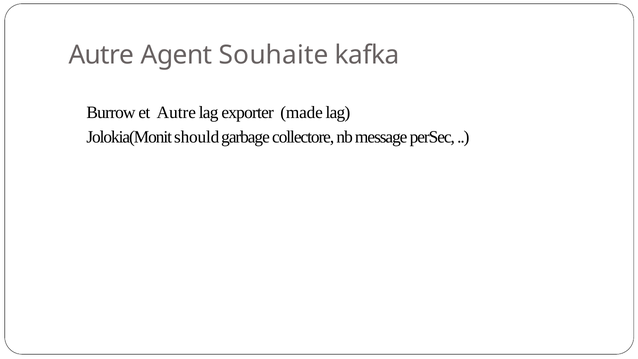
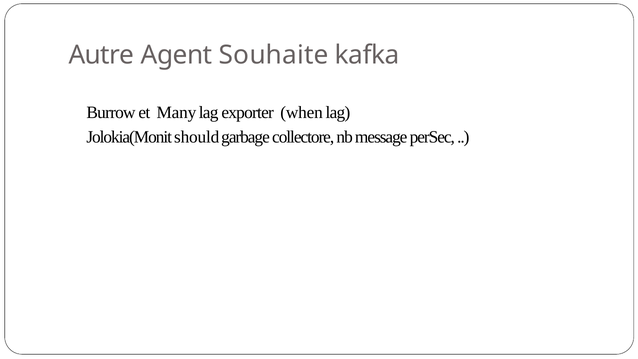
et Autre: Autre -> Many
made: made -> when
